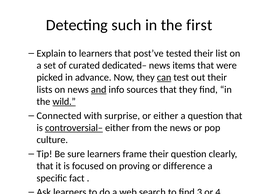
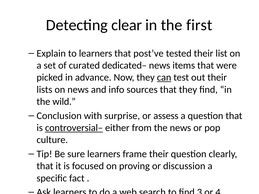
such: such -> clear
and underline: present -> none
wild underline: present -> none
Connected: Connected -> Conclusion
or either: either -> assess
difference: difference -> discussion
